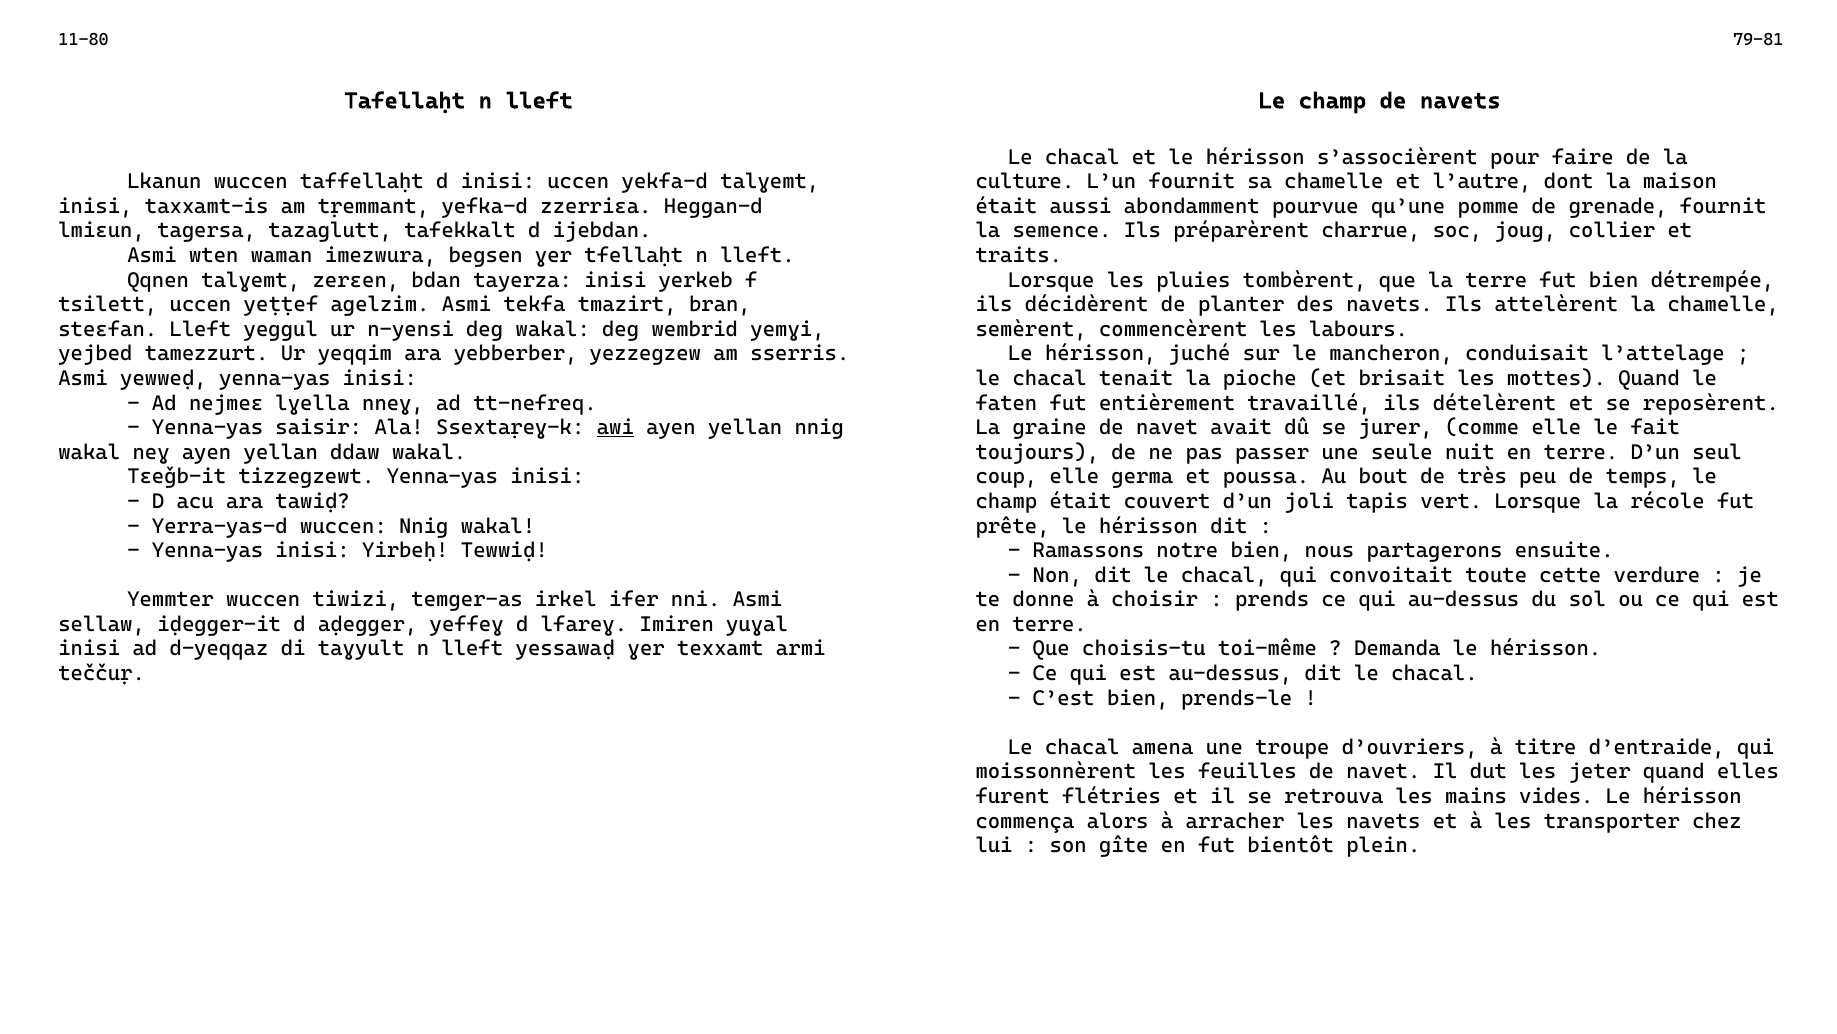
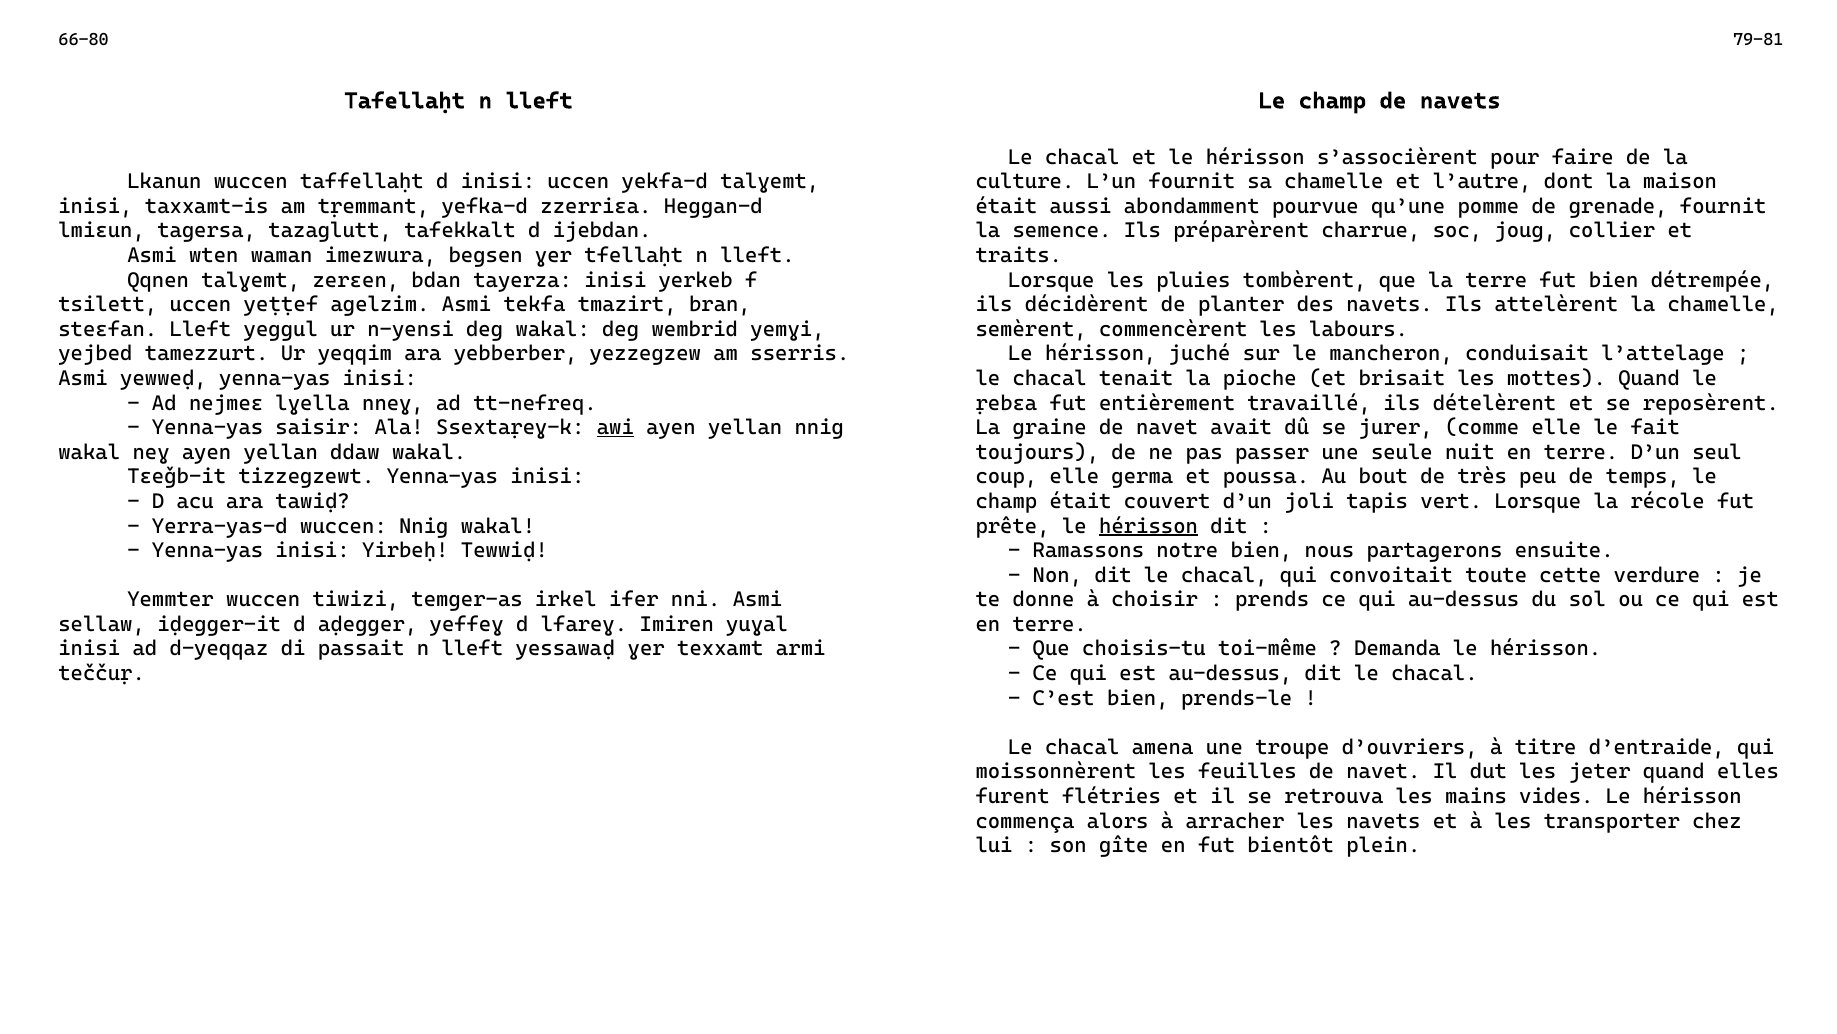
11-80: 11-80 -> 66-80
faten: faten -> ṛebɛa
hérisson at (1149, 526) underline: none -> present
taɣyult: taɣyult -> passait
